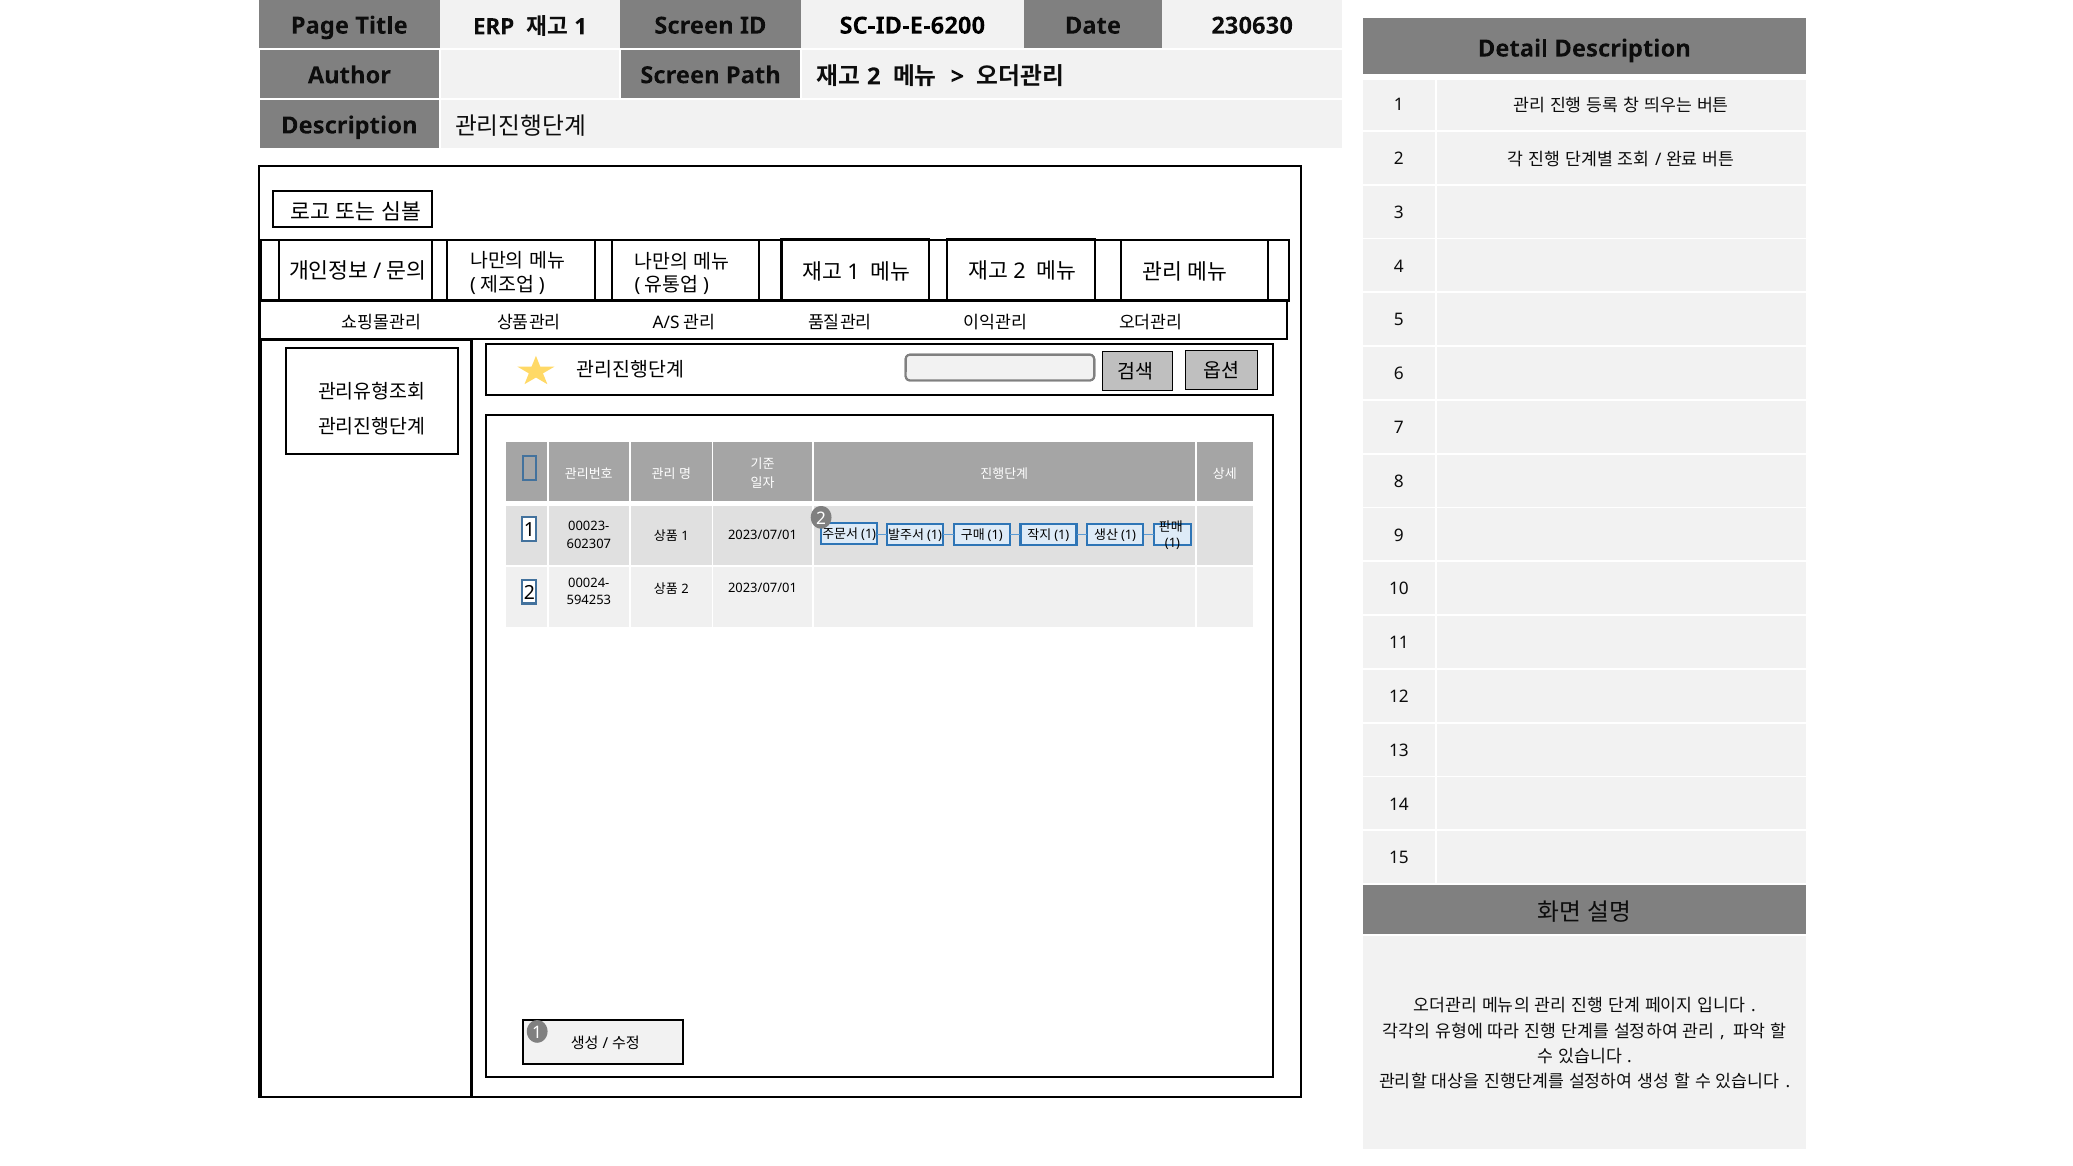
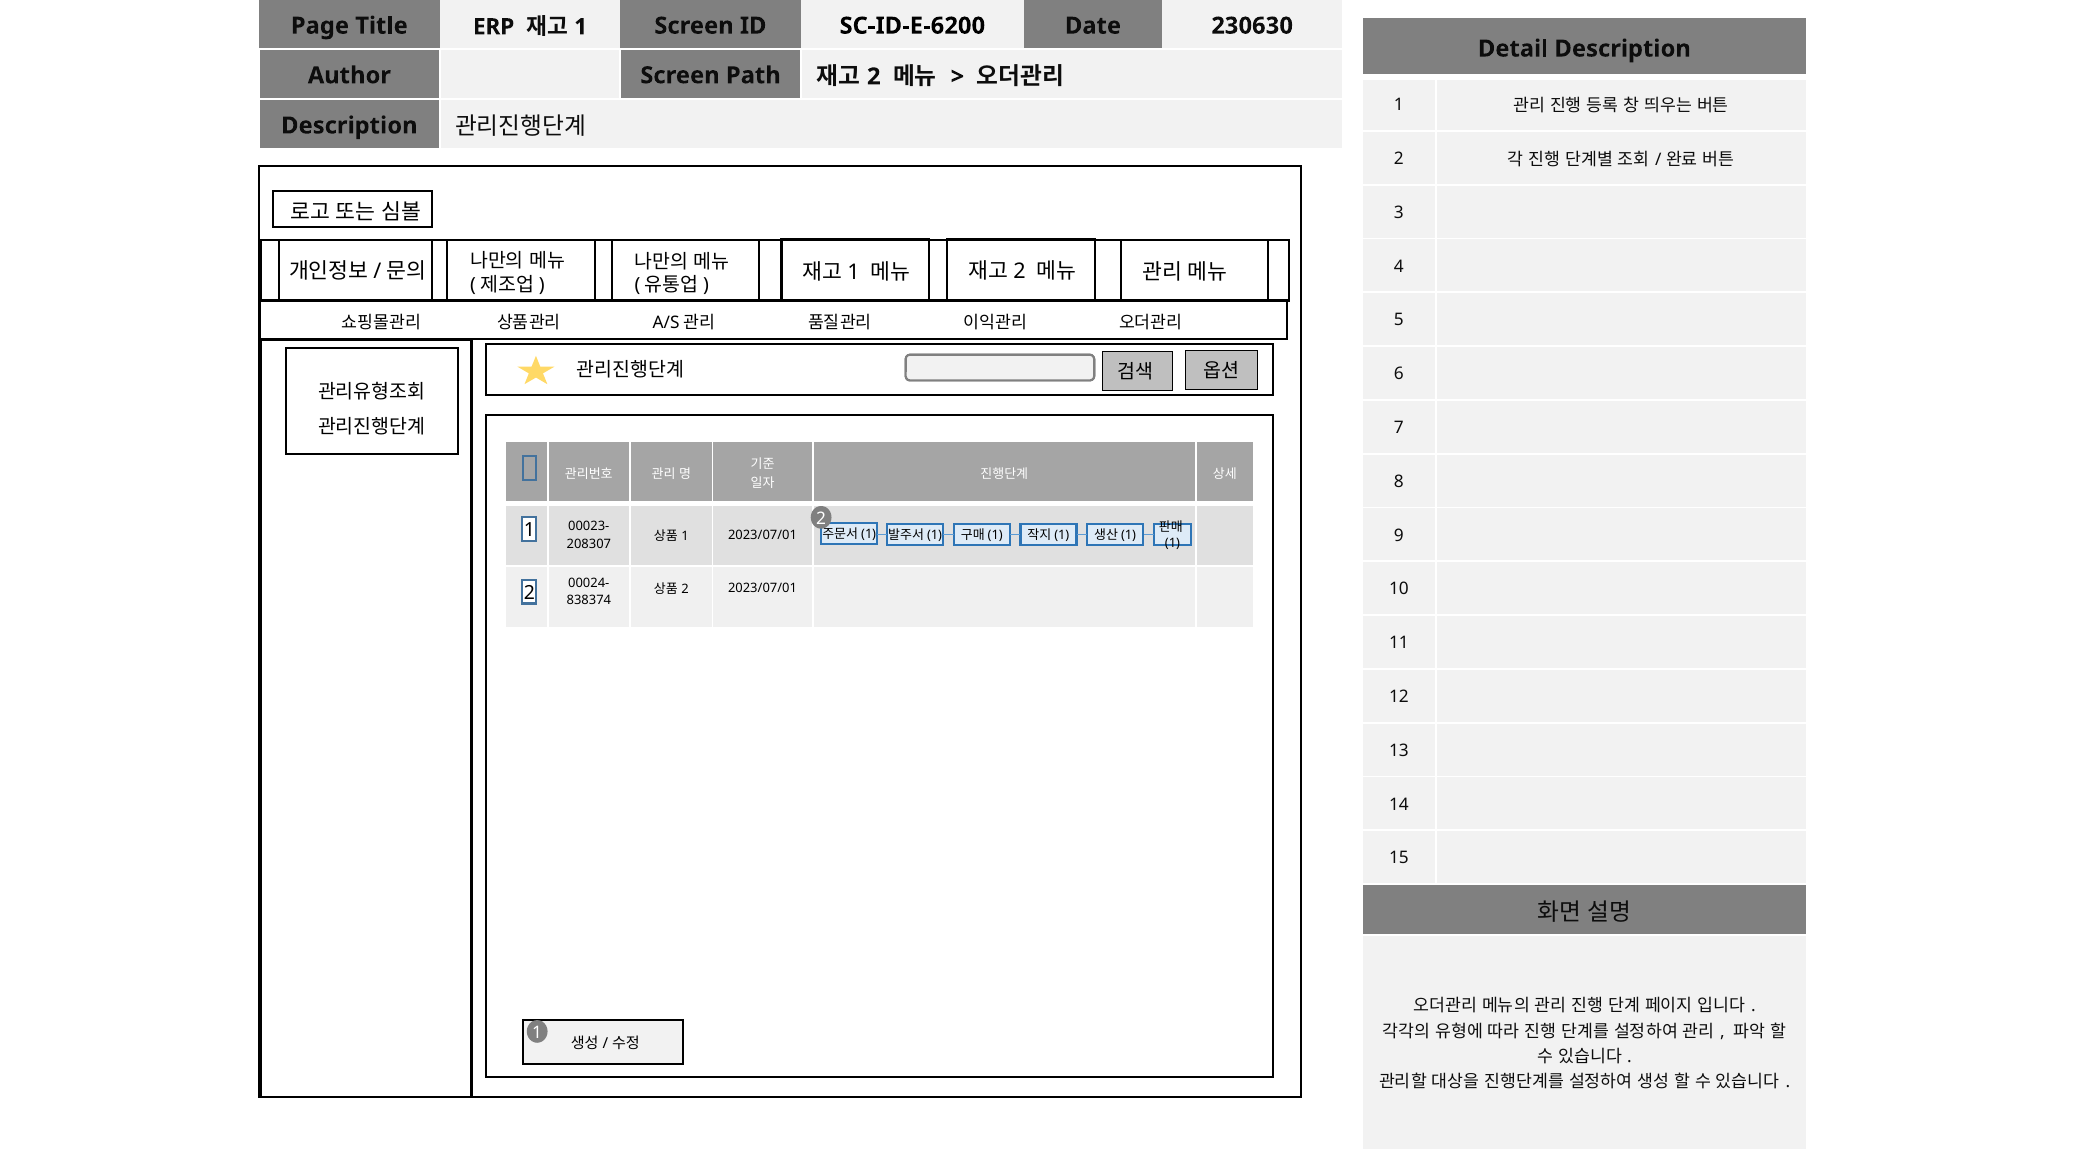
602307: 602307 -> 208307
594253: 594253 -> 838374
